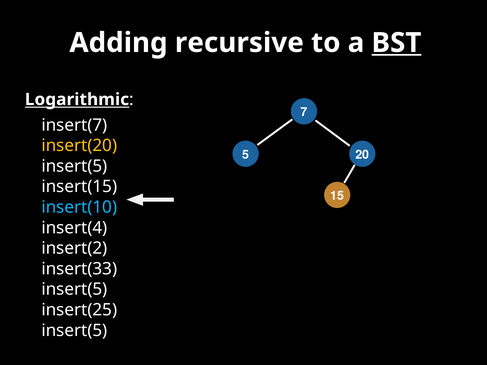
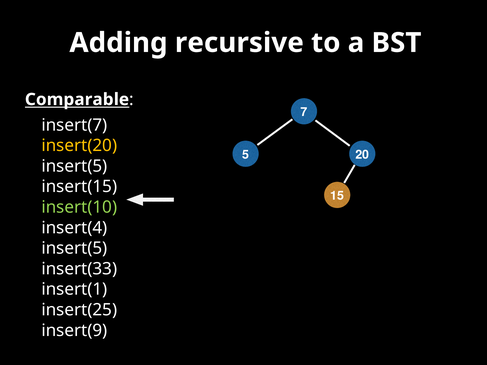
BST underline: present -> none
Logarithmic: Logarithmic -> Comparable
insert(10 colour: light blue -> light green
insert(2 at (74, 248): insert(2 -> insert(5
insert(5 at (74, 290): insert(5 -> insert(1
insert(5 at (74, 331): insert(5 -> insert(9
